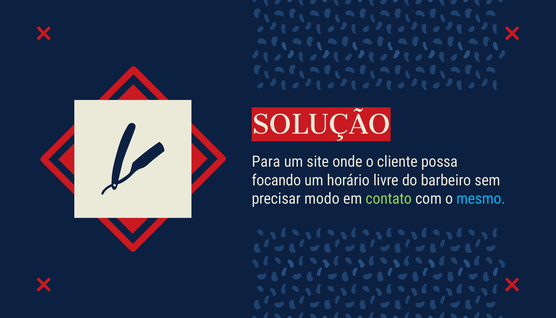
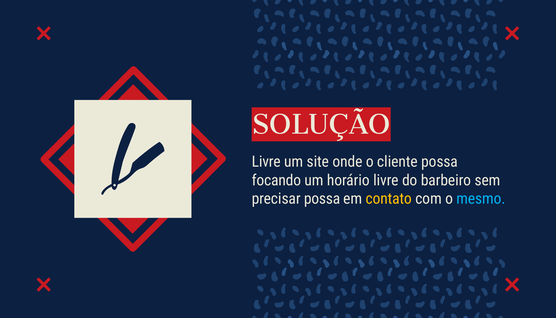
Para at (266, 162): Para -> Livre
precisar modo: modo -> possa
contato colour: light green -> yellow
